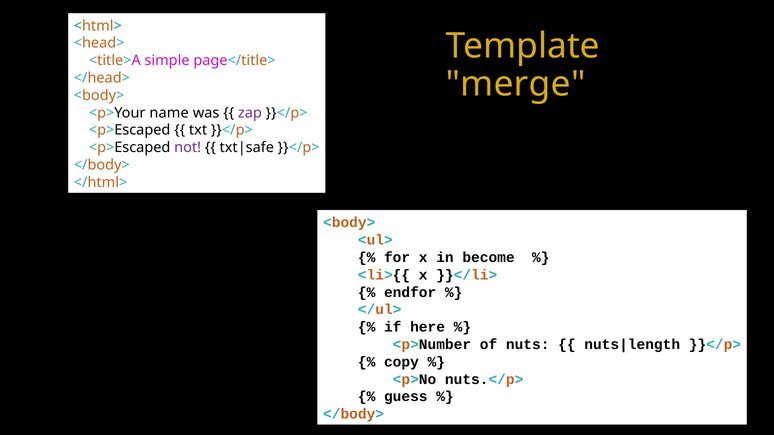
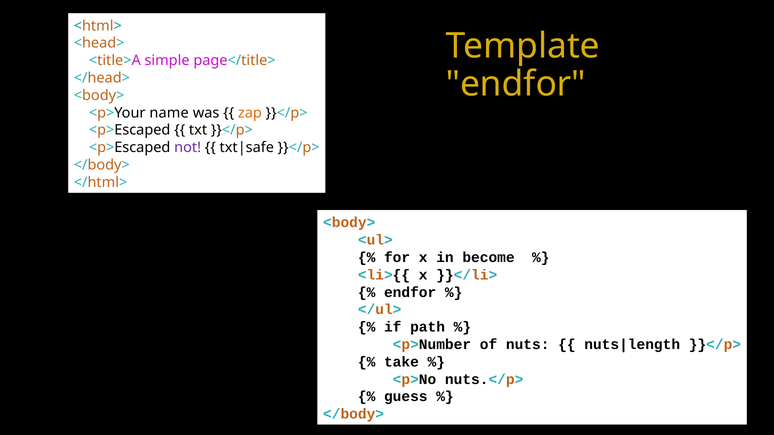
merge at (516, 84): merge -> endfor
zap colour: purple -> orange
here: here -> path
copy: copy -> take
